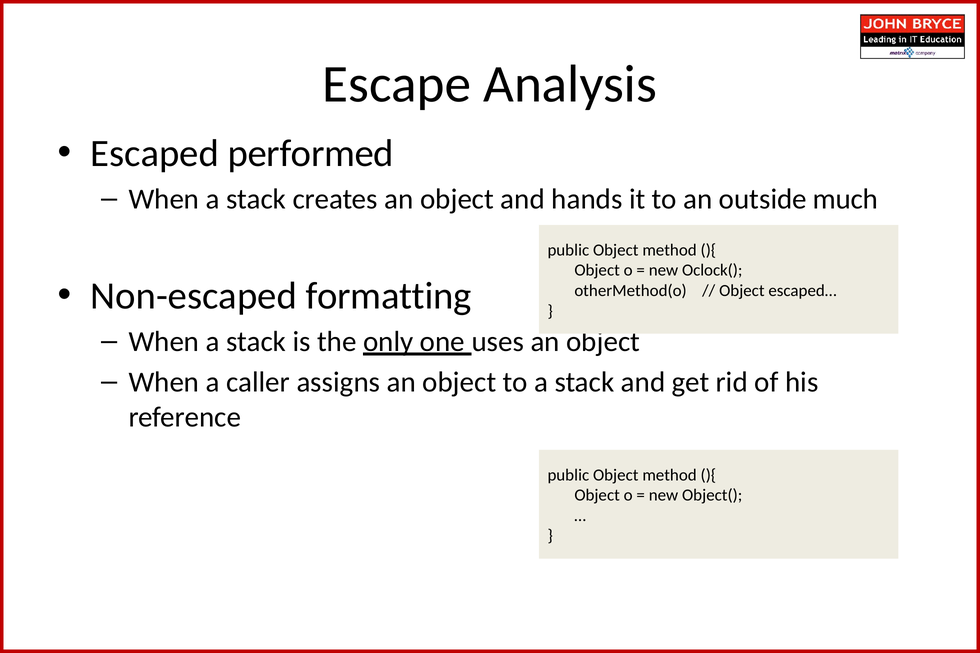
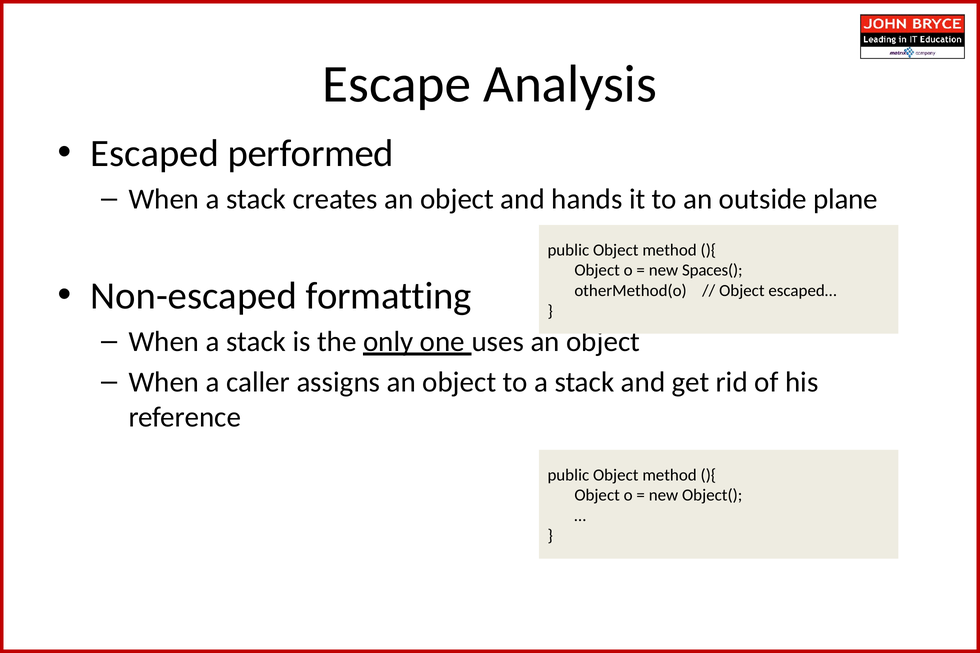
much: much -> plane
Oclock(: Oclock( -> Spaces(
